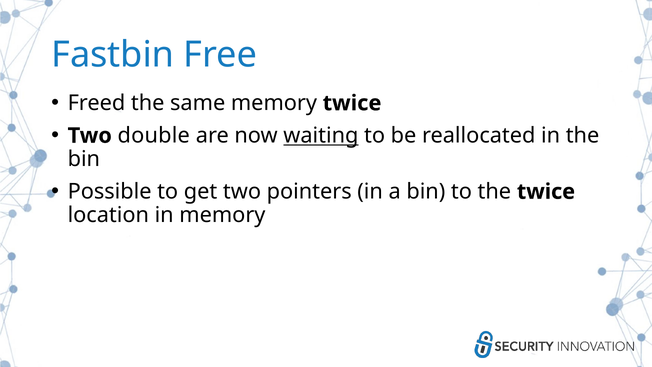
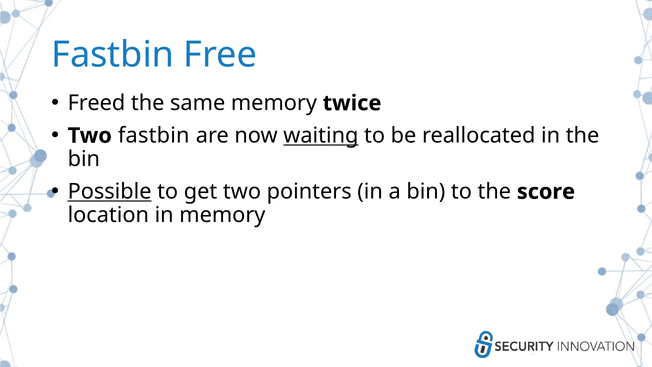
Two double: double -> fastbin
Possible underline: none -> present
the twice: twice -> score
